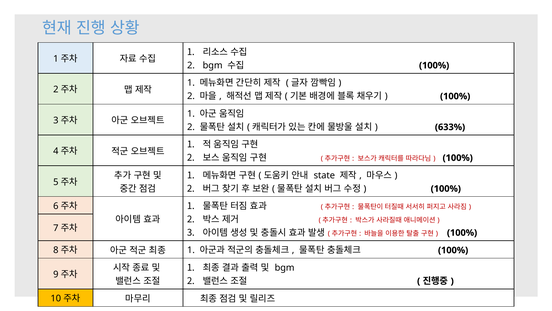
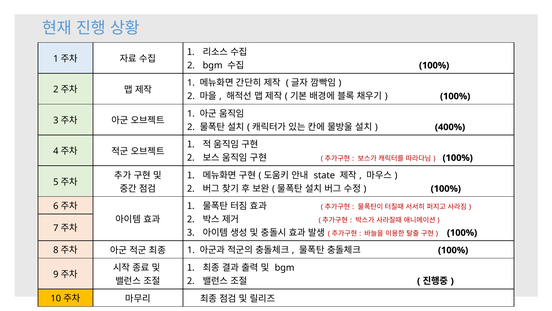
633%: 633% -> 400%
